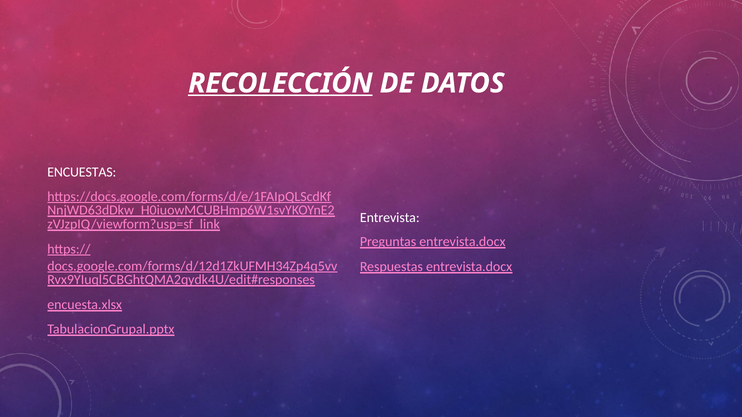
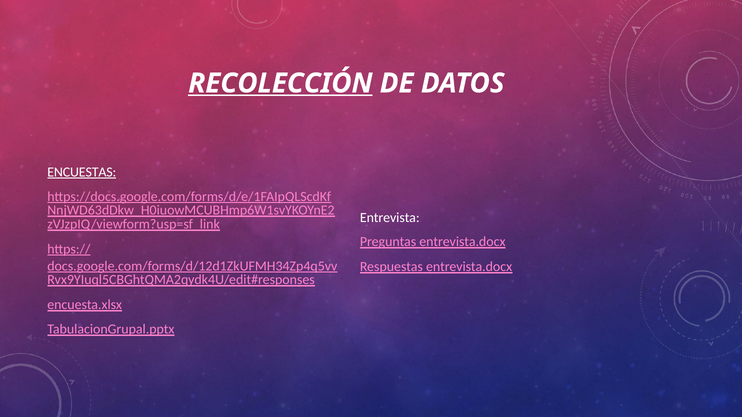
ENCUESTAS underline: none -> present
